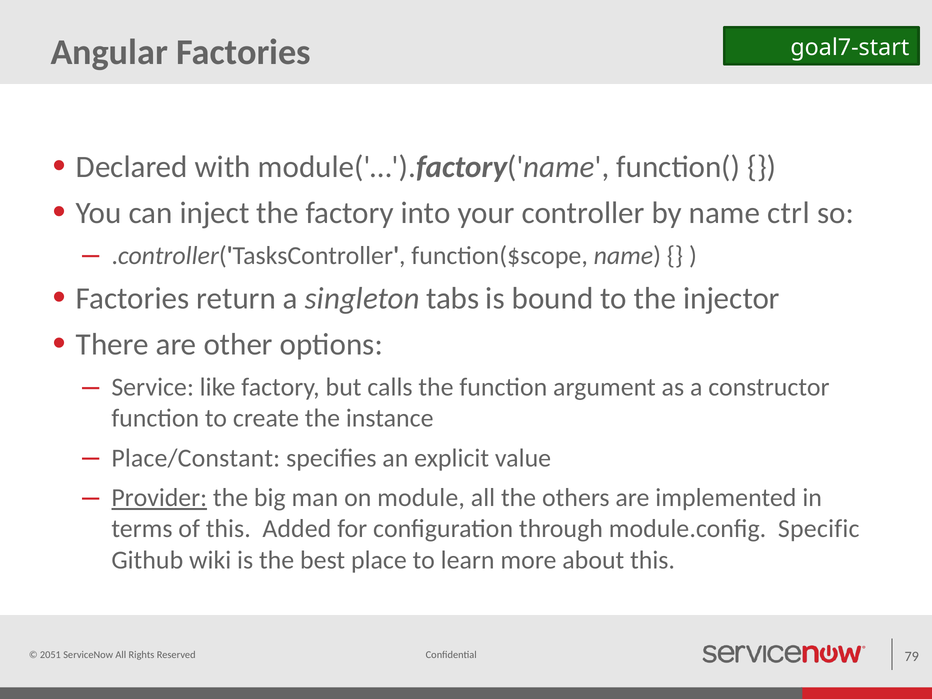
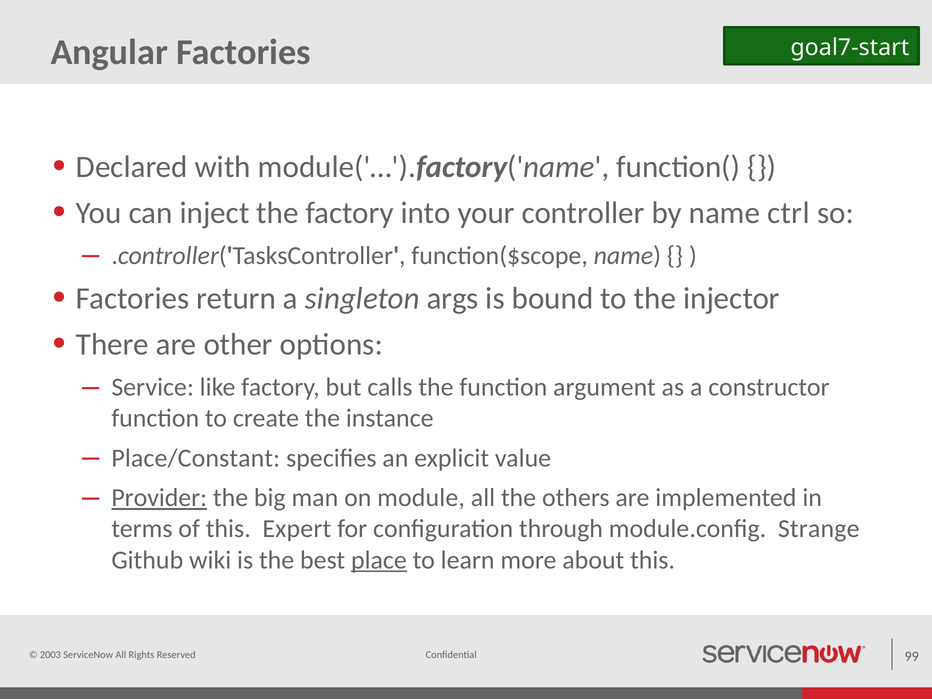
tabs: tabs -> args
Added: Added -> Expert
Specific: Specific -> Strange
place underline: none -> present
2051: 2051 -> 2003
79: 79 -> 99
